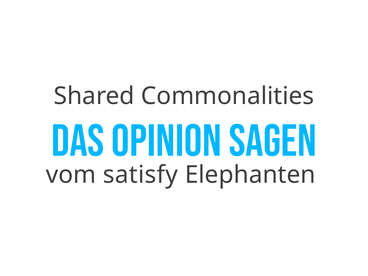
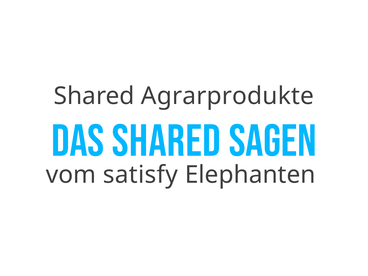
Commonalities: Commonalities -> Agrarprodukte
Das opinion: opinion -> shared
